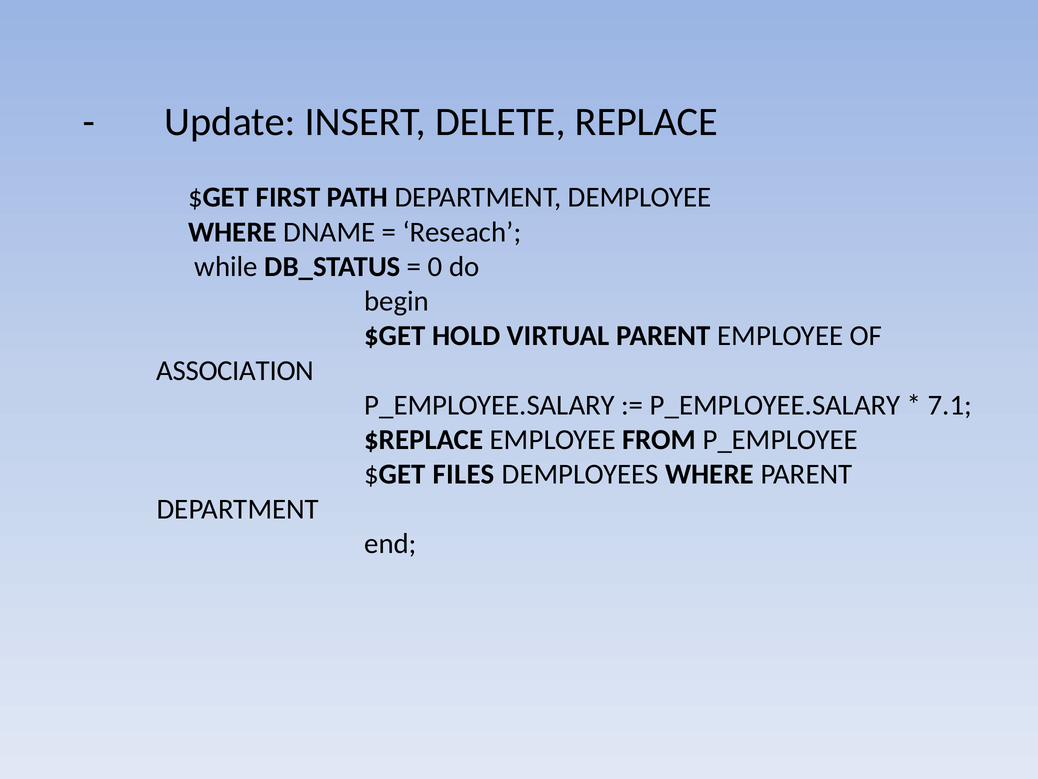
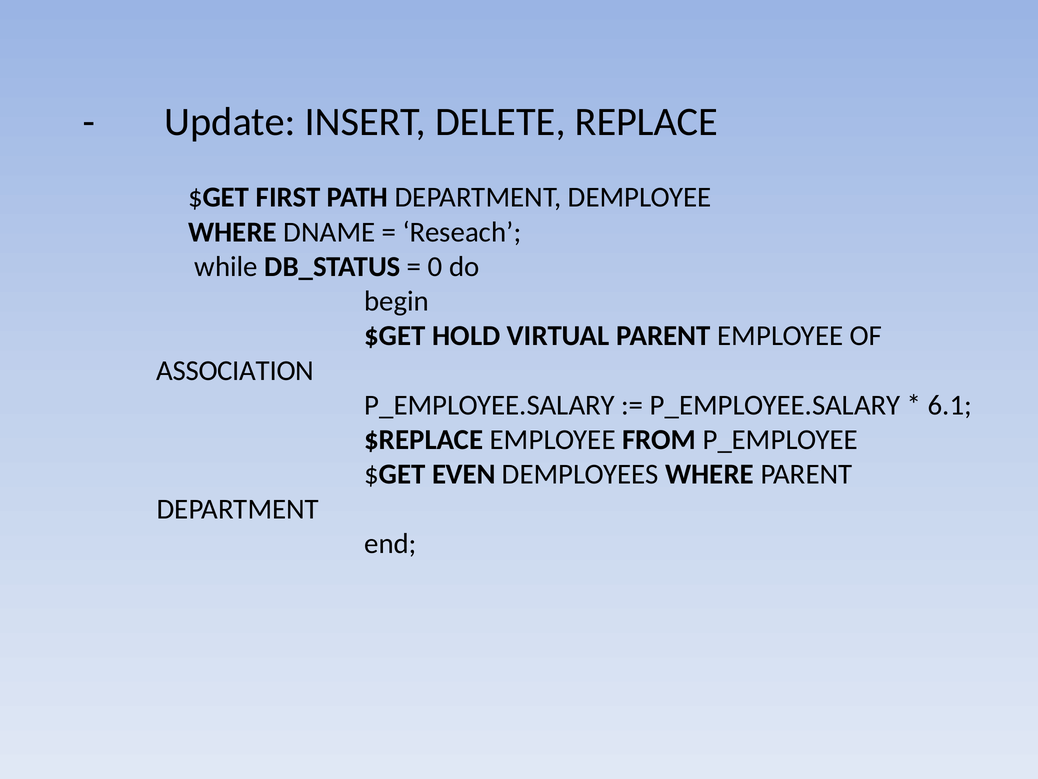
7.1: 7.1 -> 6.1
FILES: FILES -> EVEN
